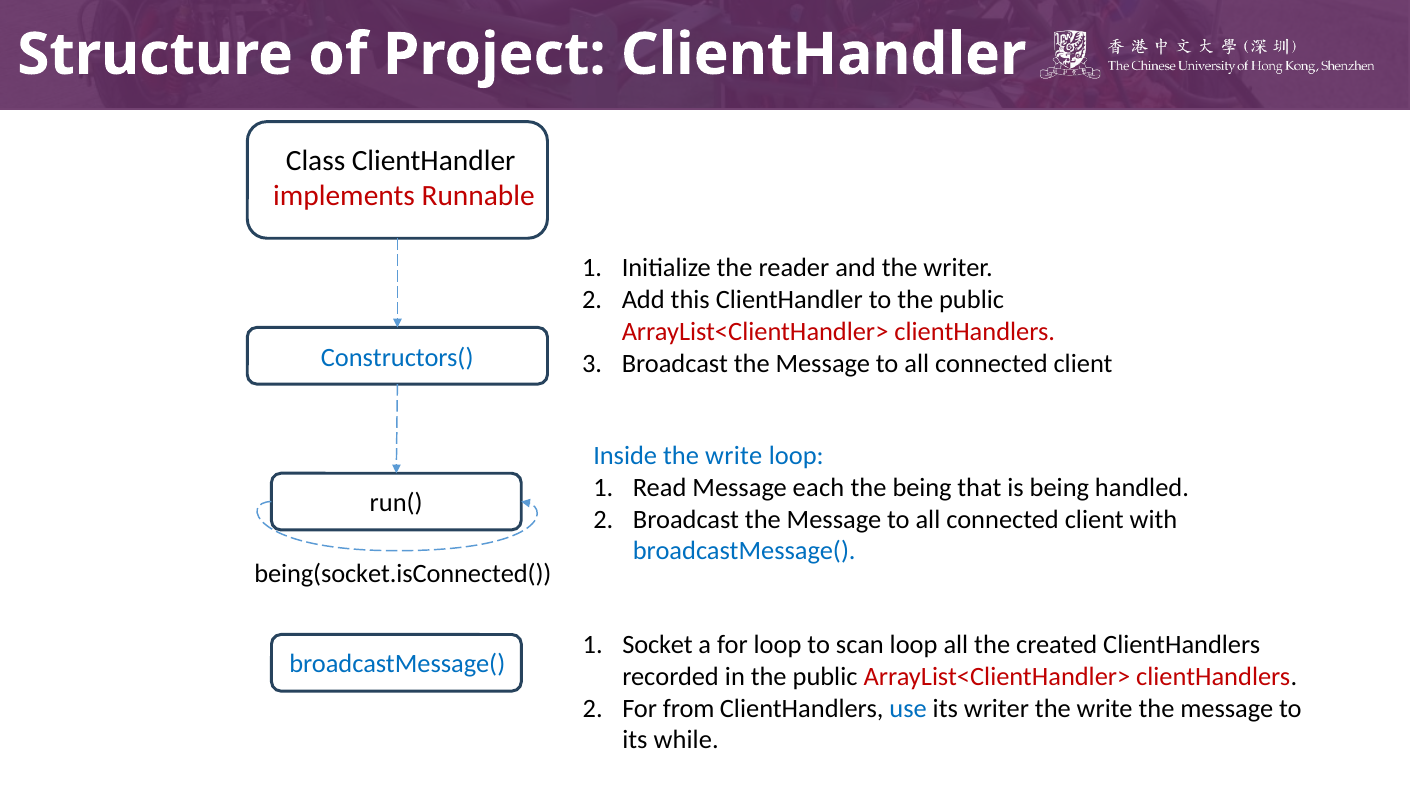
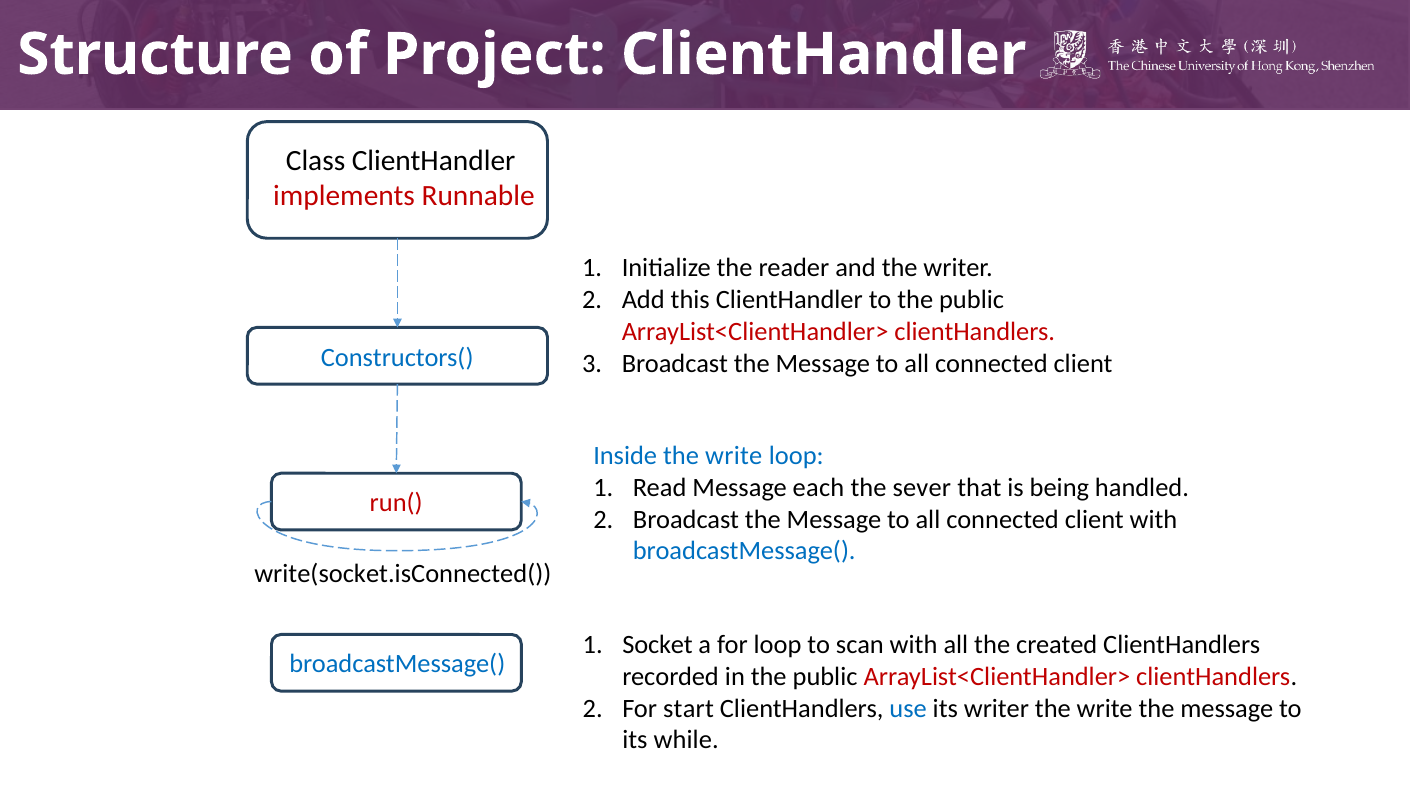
the being: being -> sever
run( colour: black -> red
being(socket.isConnected(: being(socket.isConnected( -> write(socket.isConnected(
scan loop: loop -> with
from: from -> start
